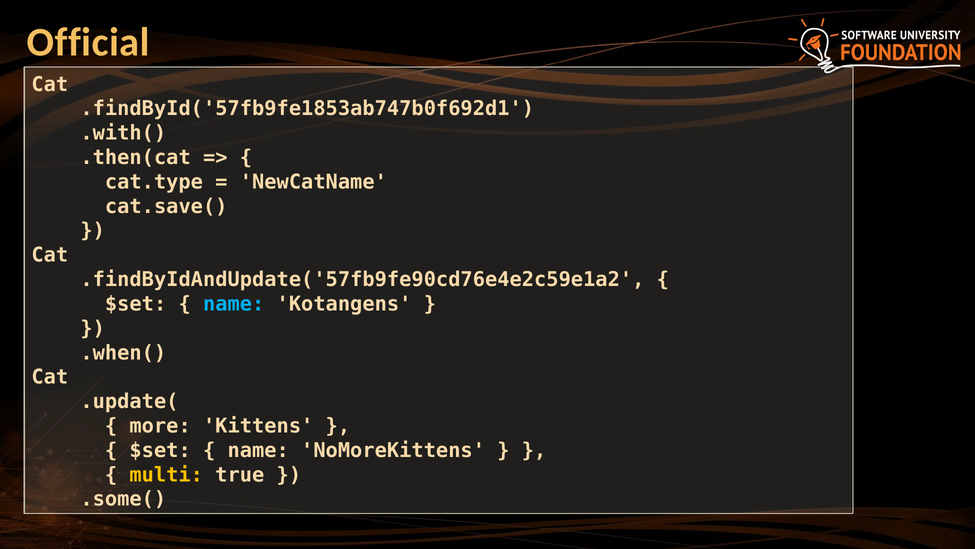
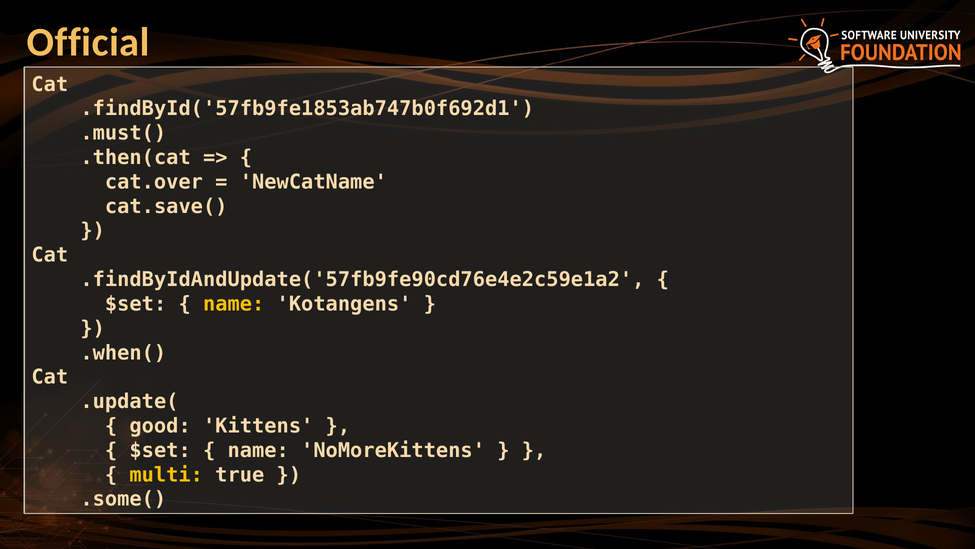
.with(: .with( -> .must(
cat.type: cat.type -> cat.over
name at (234, 304) colour: light blue -> yellow
more: more -> good
